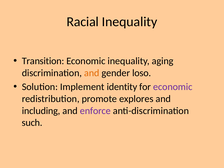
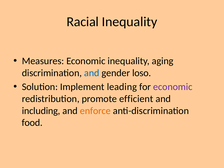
Transition: Transition -> Measures
and at (92, 73) colour: orange -> blue
identity: identity -> leading
explores: explores -> efficient
enforce colour: purple -> orange
such: such -> food
